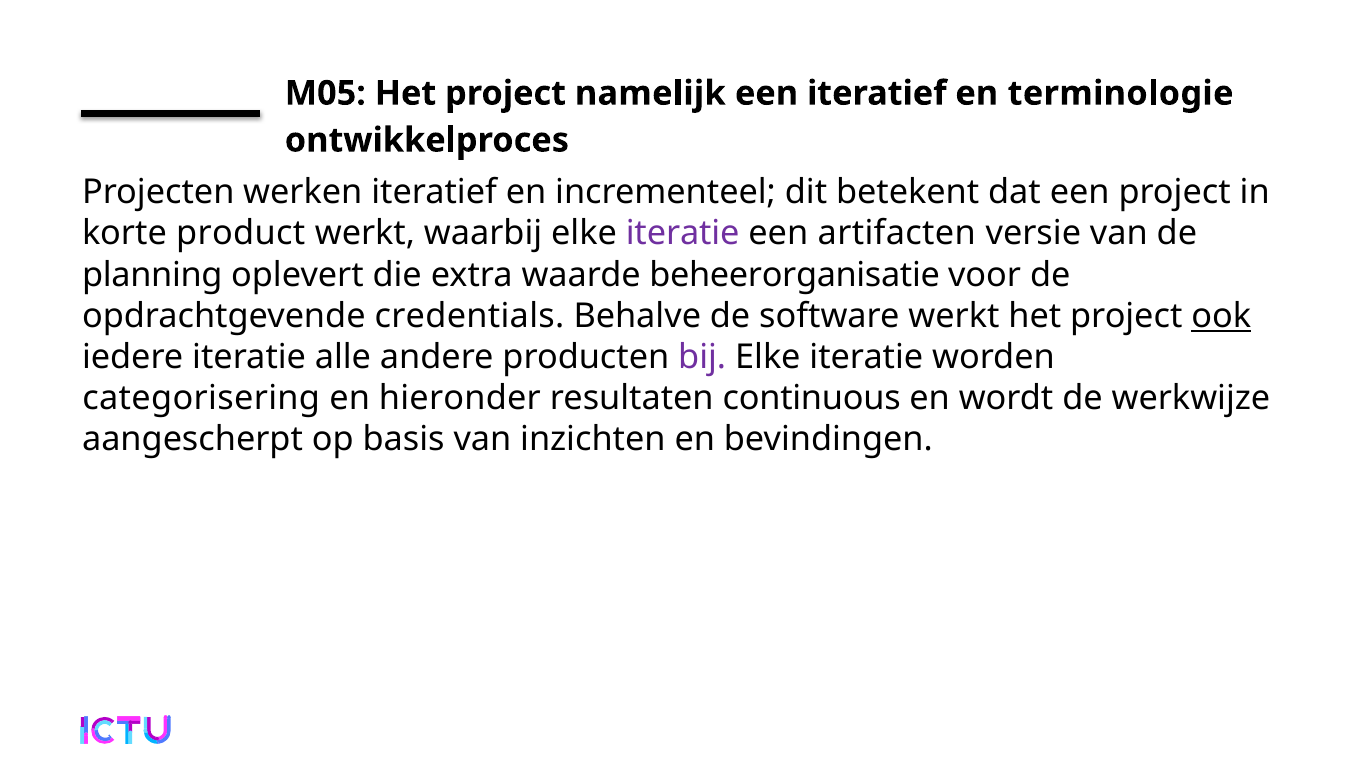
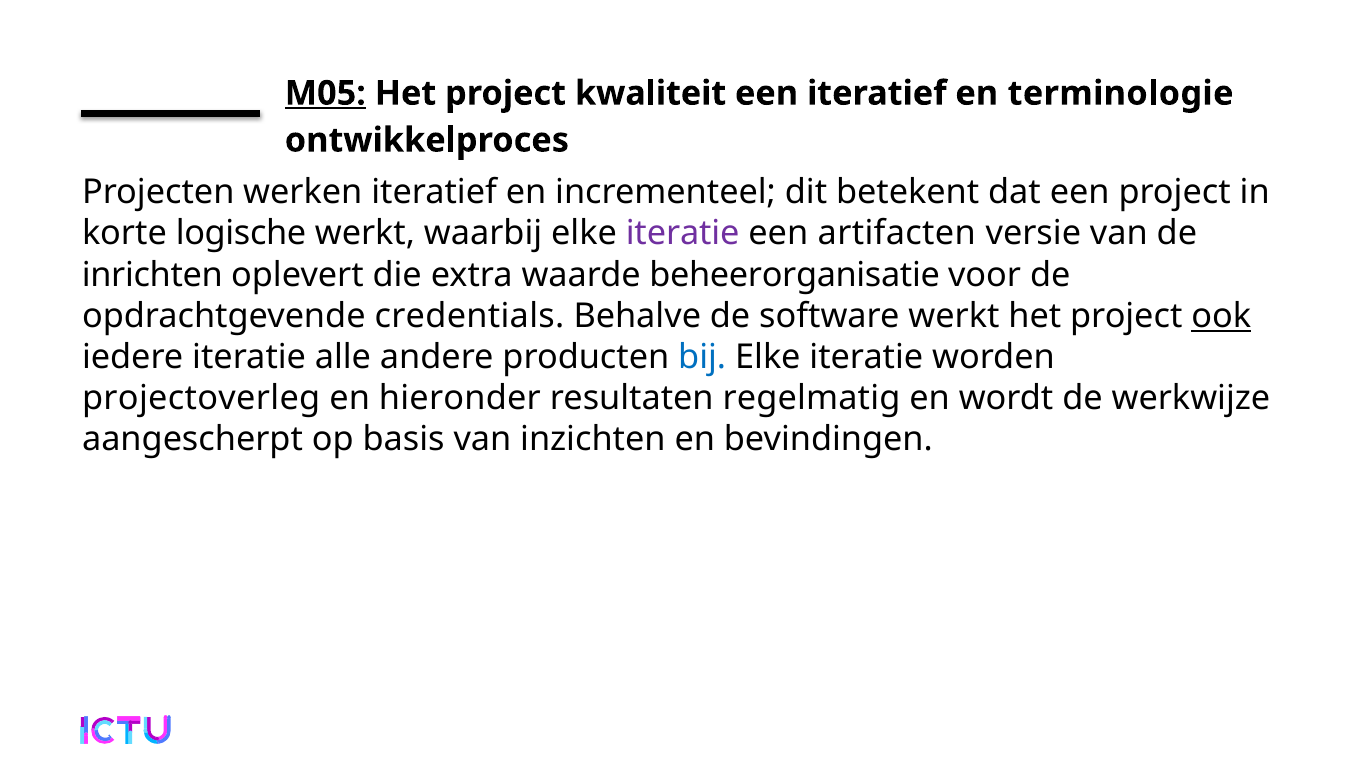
M05 underline: none -> present
namelijk: namelijk -> kwaliteit
product: product -> logische
planning: planning -> inrichten
bij colour: purple -> blue
categorisering: categorisering -> projectoverleg
continuous: continuous -> regelmatig
